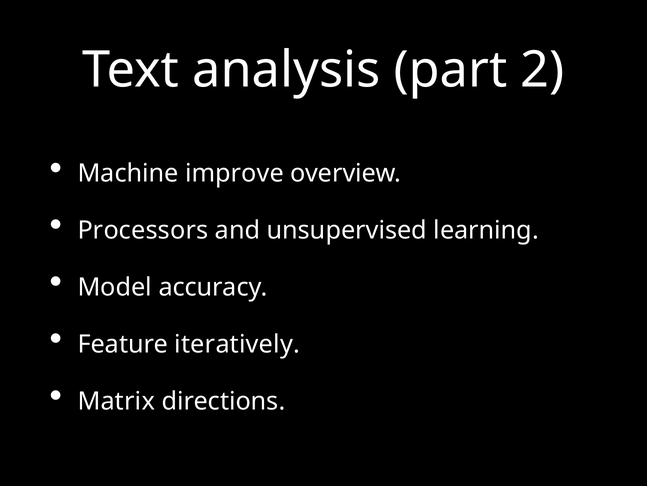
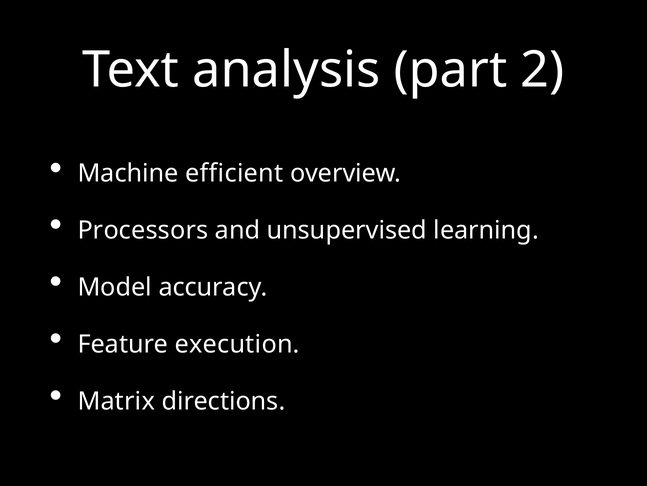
improve: improve -> efficient
iteratively: iteratively -> execution
